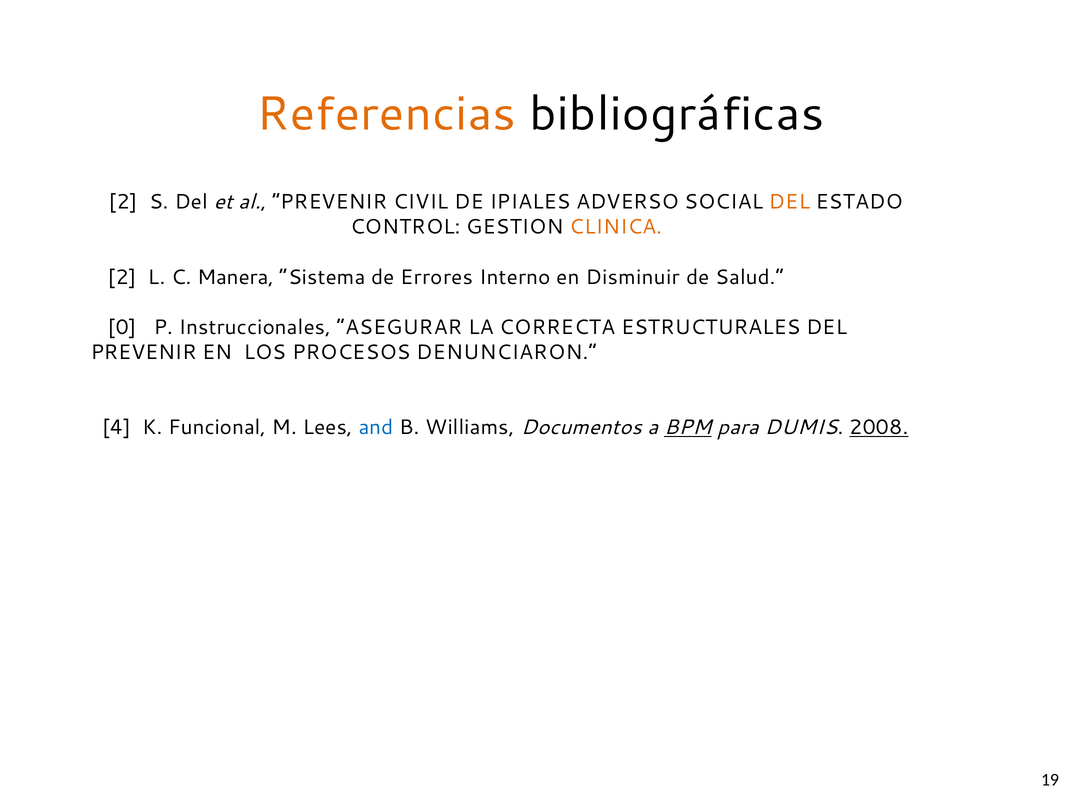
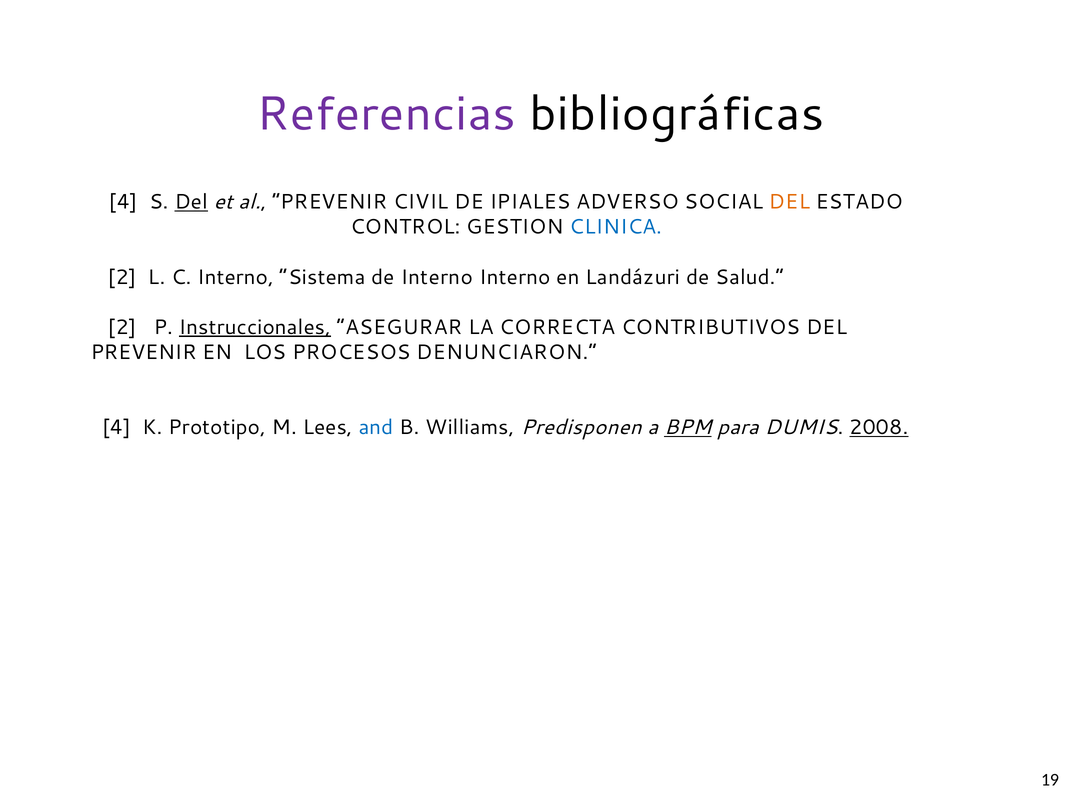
Referencias colour: orange -> purple
2 at (123, 202): 2 -> 4
Del at (191, 202) underline: none -> present
CLINICA colour: orange -> blue
C Manera: Manera -> Interno
de Errores: Errores -> Interno
Disminuir: Disminuir -> Landázuri
0 at (122, 327): 0 -> 2
Instruccionales underline: none -> present
ESTRUCTURALES: ESTRUCTURALES -> CONTRIBUTIVOS
Funcional: Funcional -> Prototipo
Documentos: Documentos -> Predisponen
